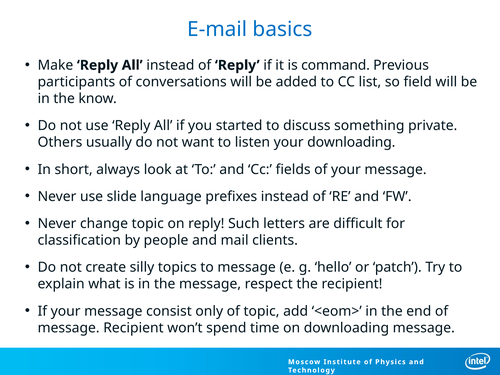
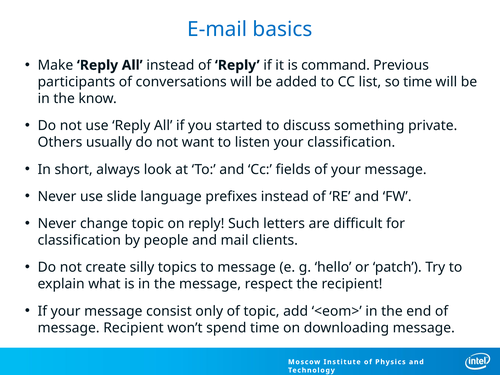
so field: field -> time
your downloading: downloading -> classification
